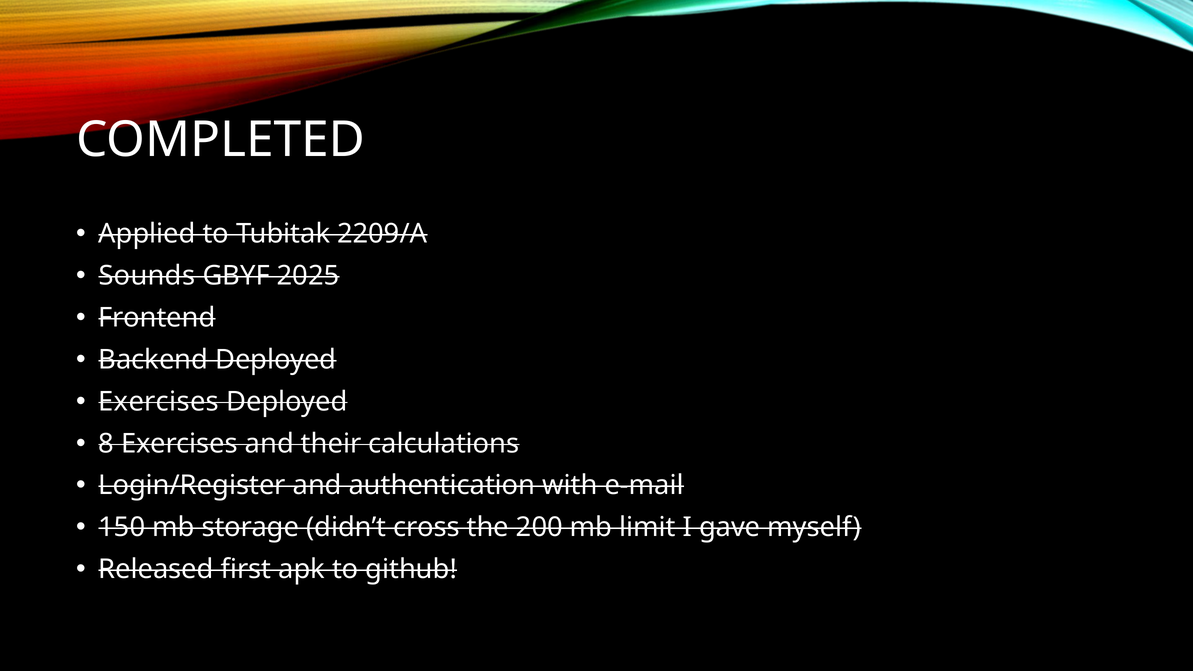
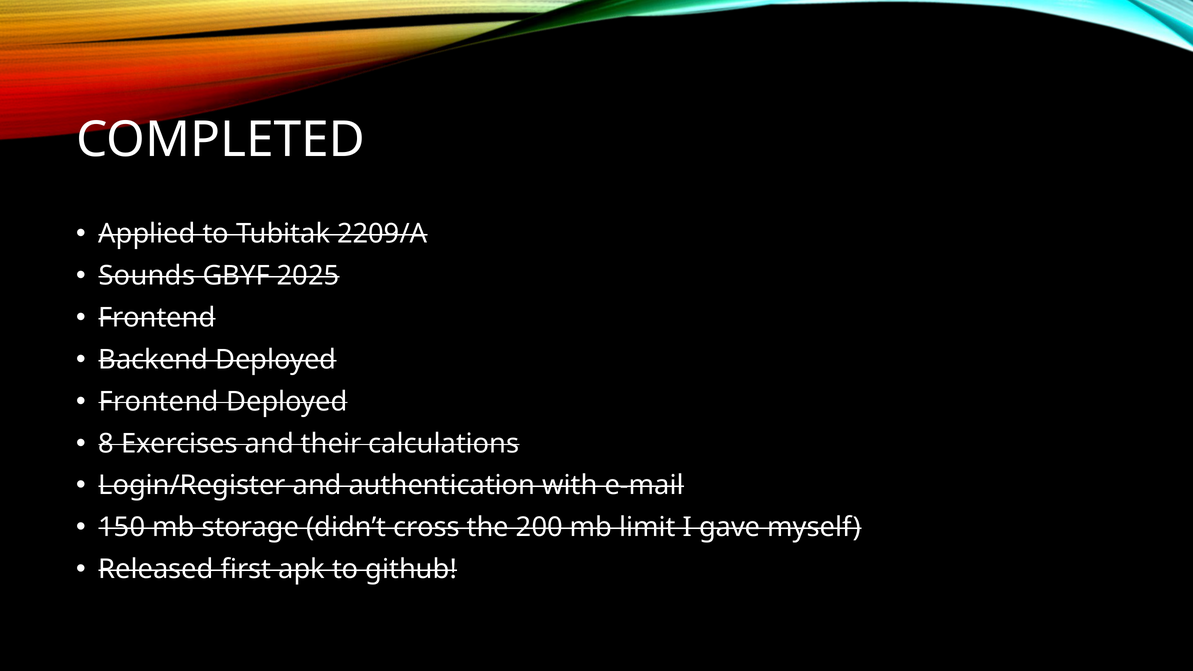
Exercises at (159, 402): Exercises -> Frontend
